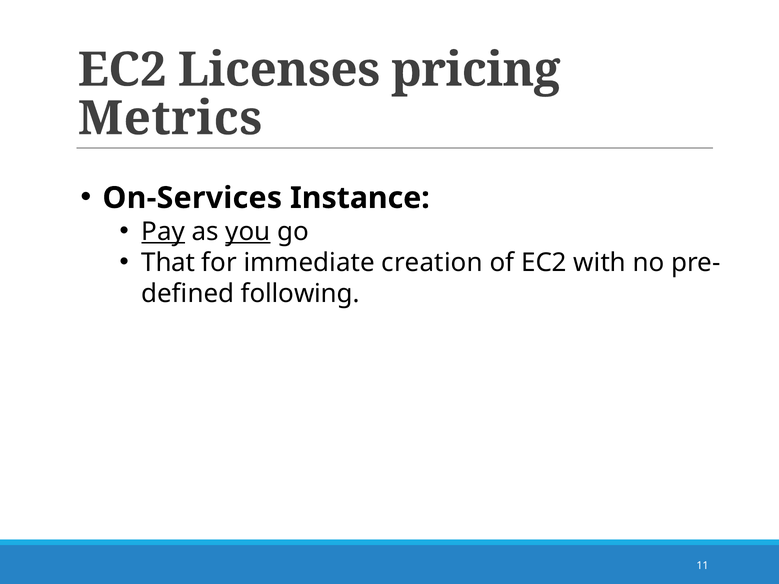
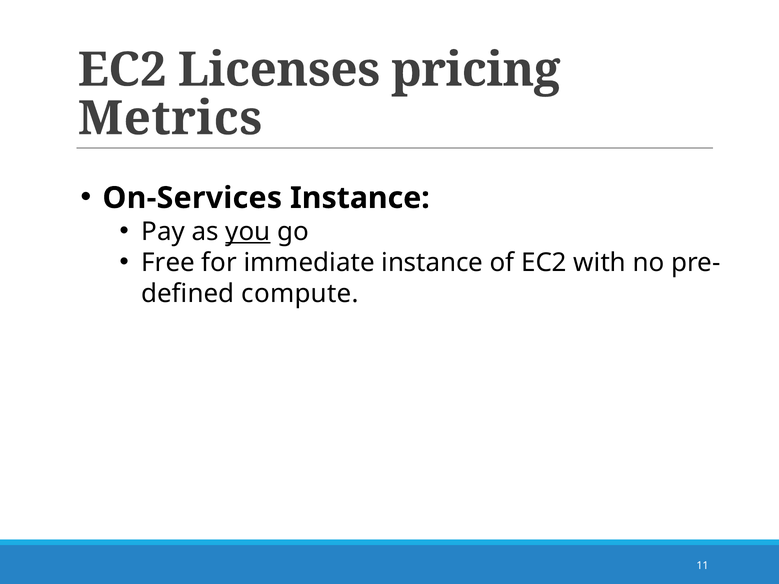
Pay underline: present -> none
That: That -> Free
immediate creation: creation -> instance
following: following -> compute
